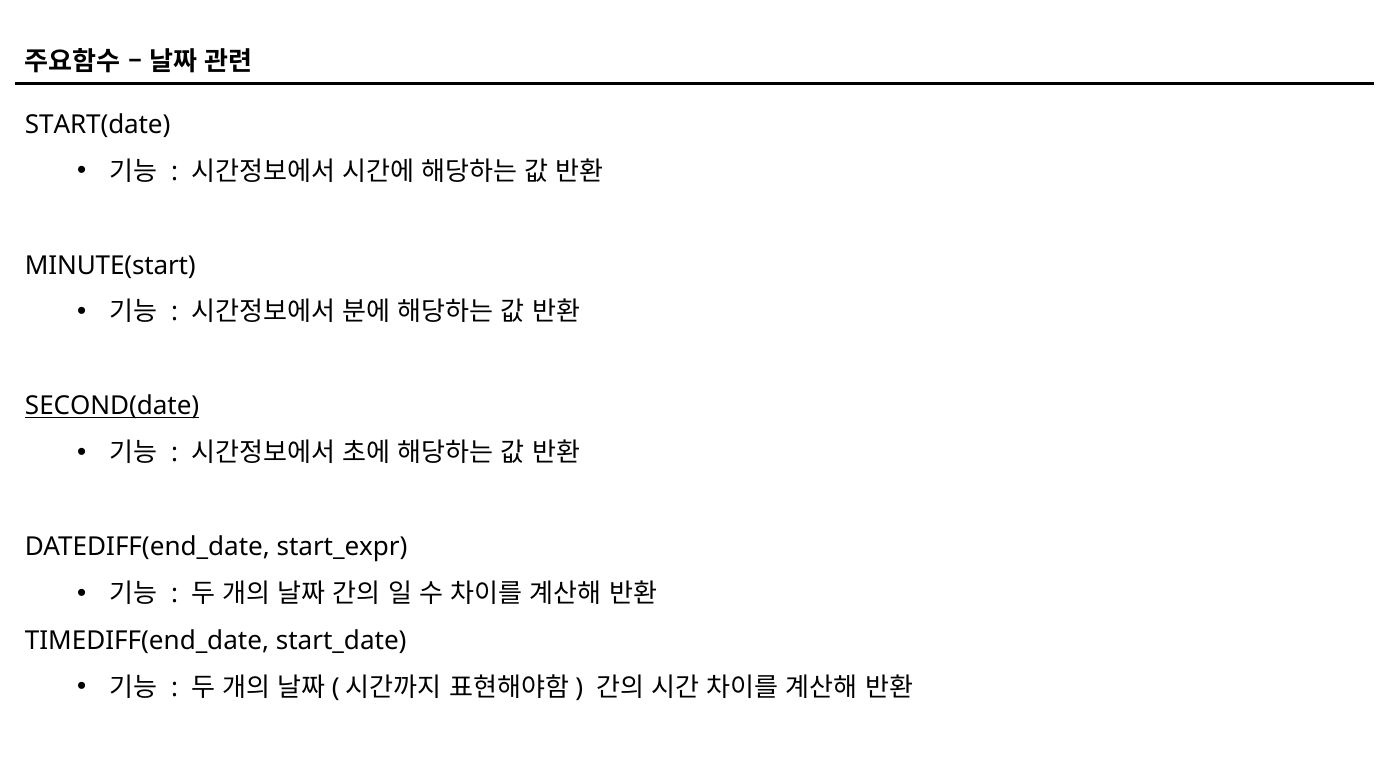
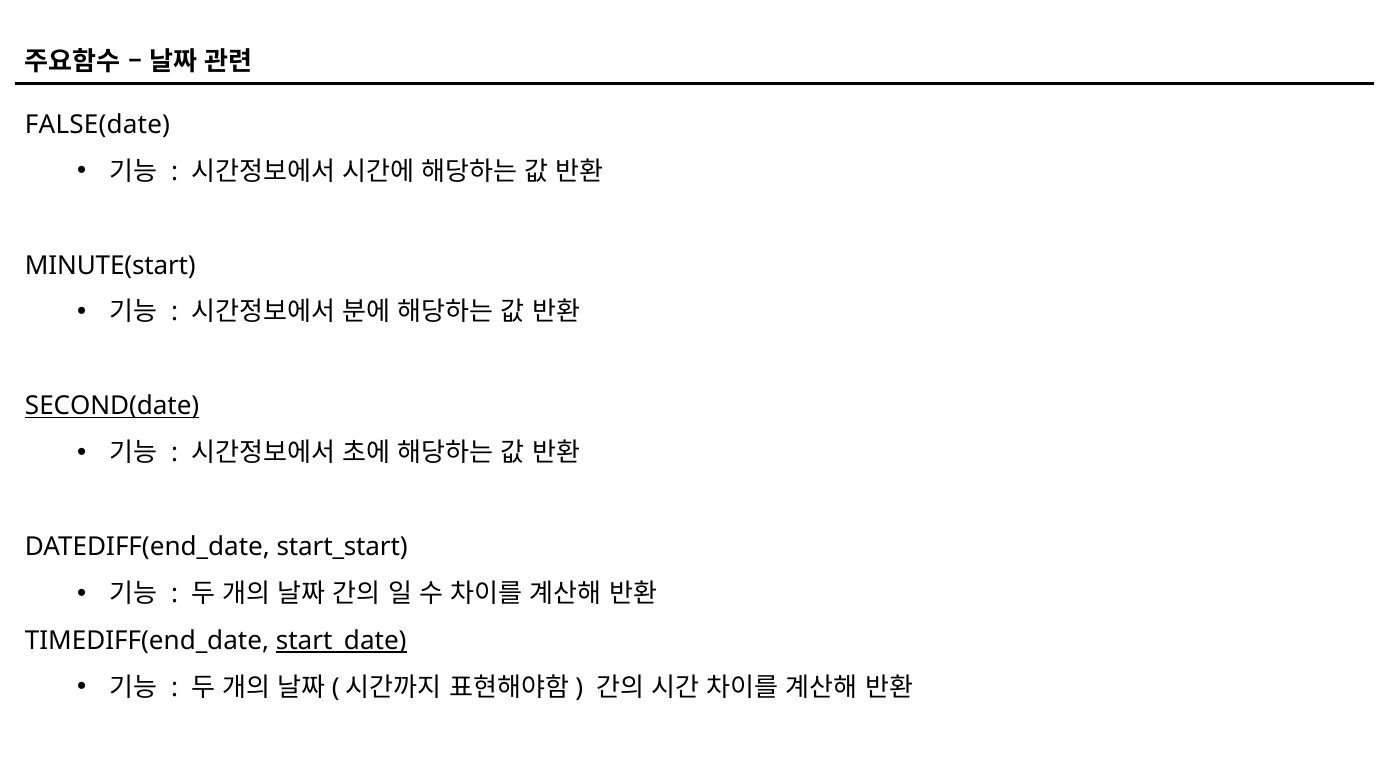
START(date: START(date -> FALSE(date
start_expr: start_expr -> start_start
start_date underline: none -> present
